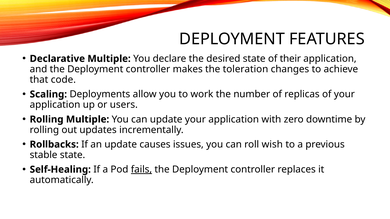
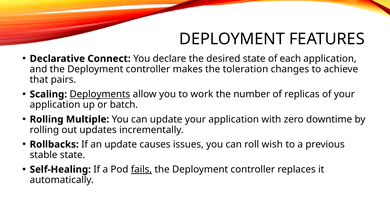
Declarative Multiple: Multiple -> Connect
their: their -> each
code: code -> pairs
Deployments underline: none -> present
users: users -> batch
